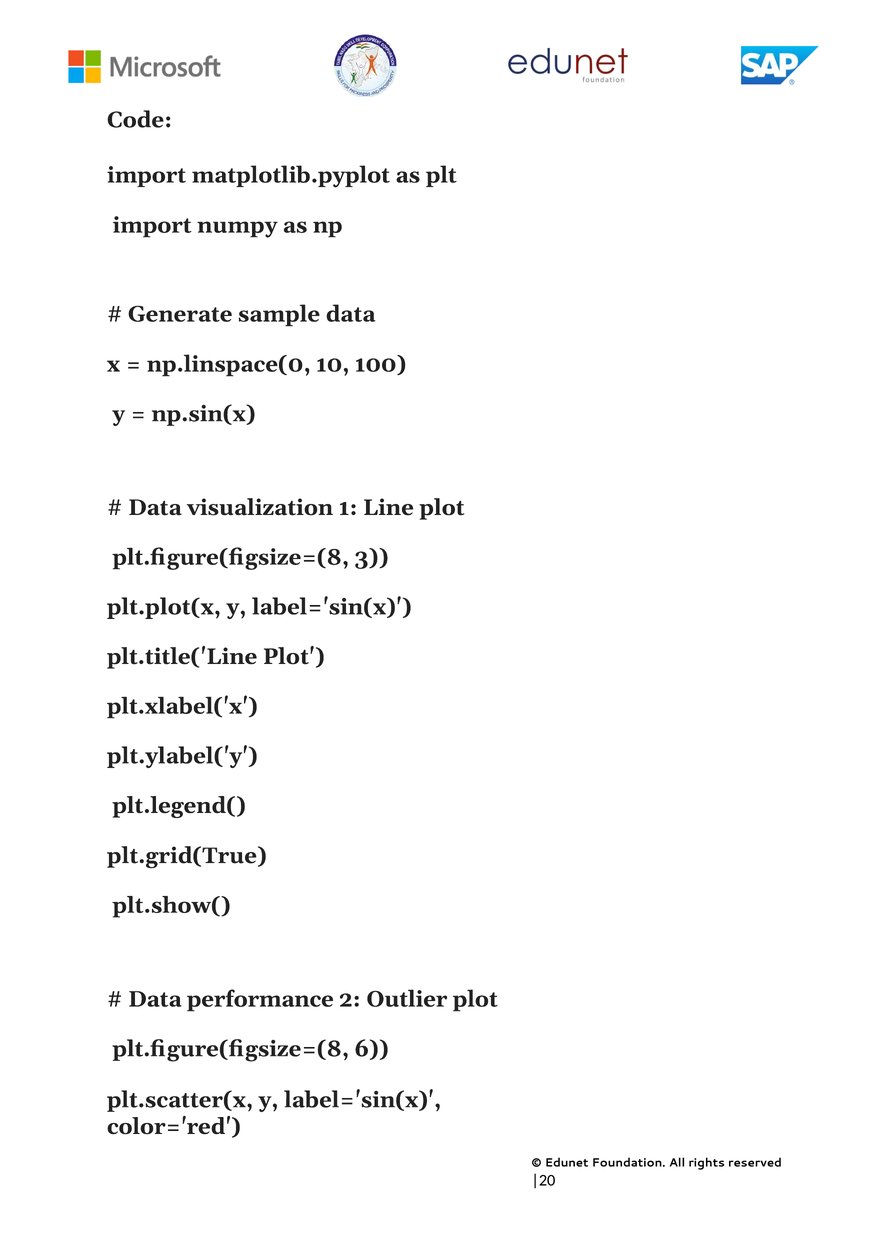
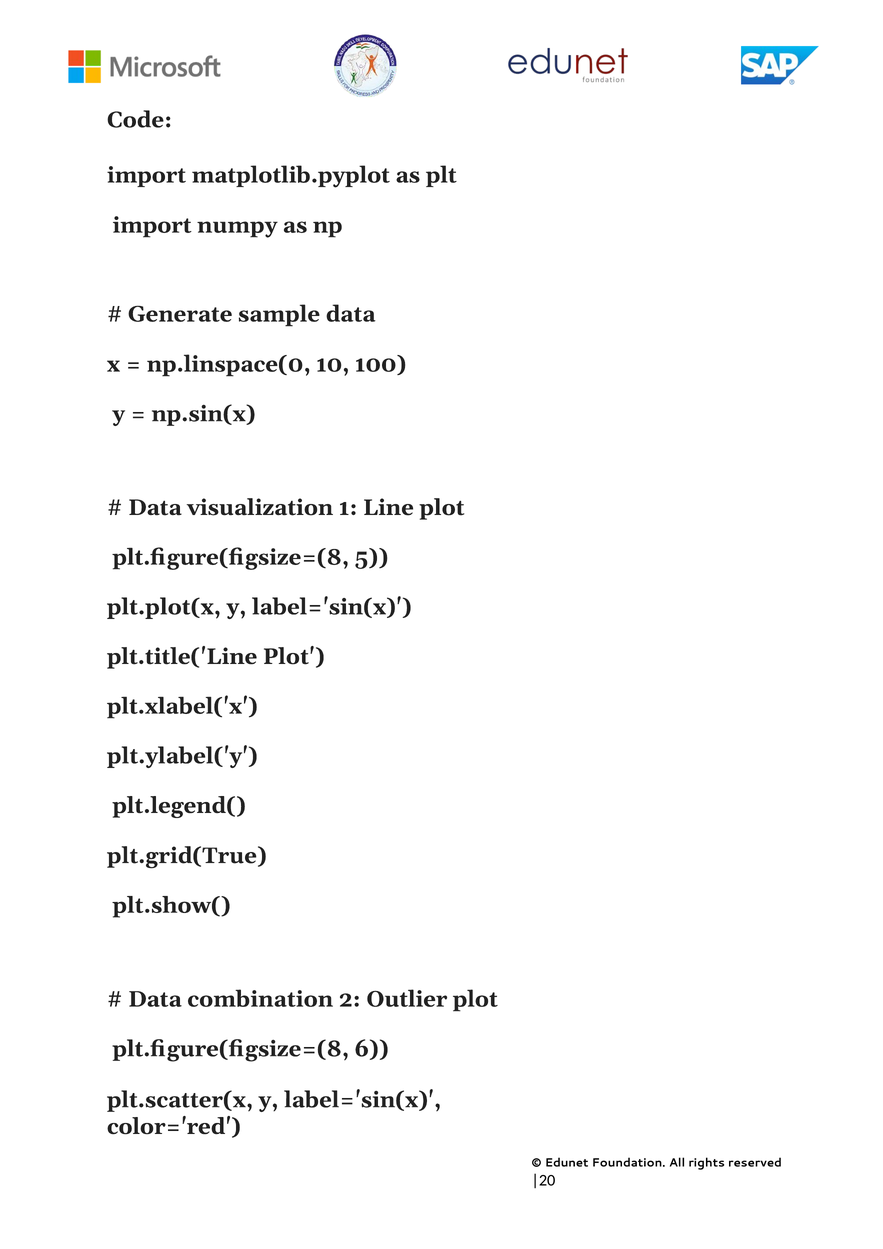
3: 3 -> 5
performance: performance -> combination
